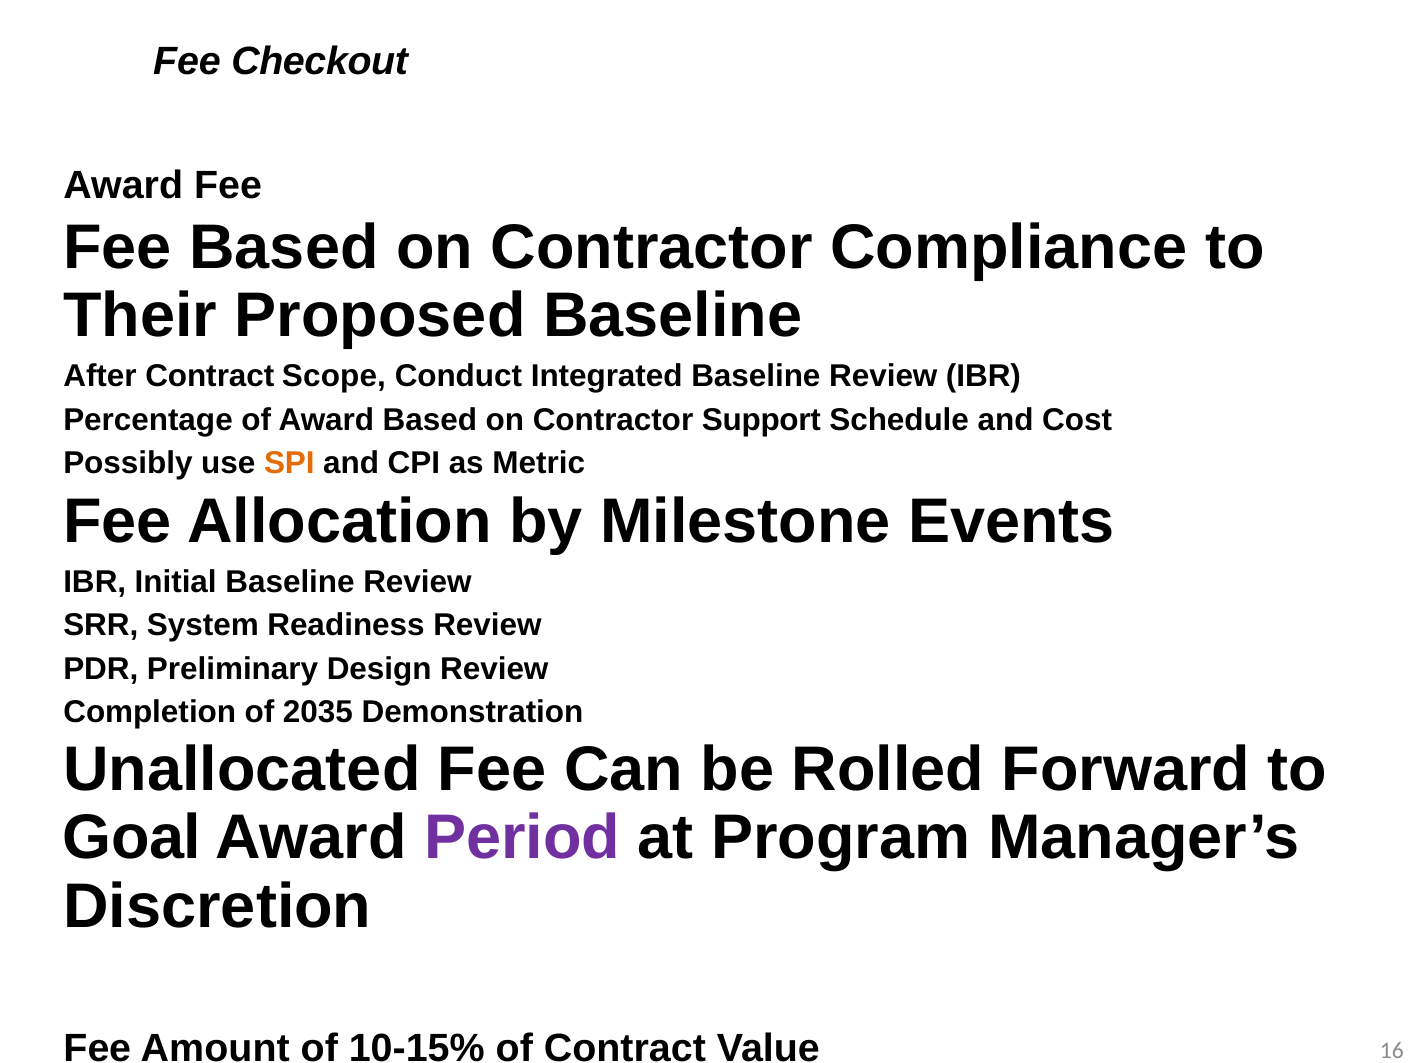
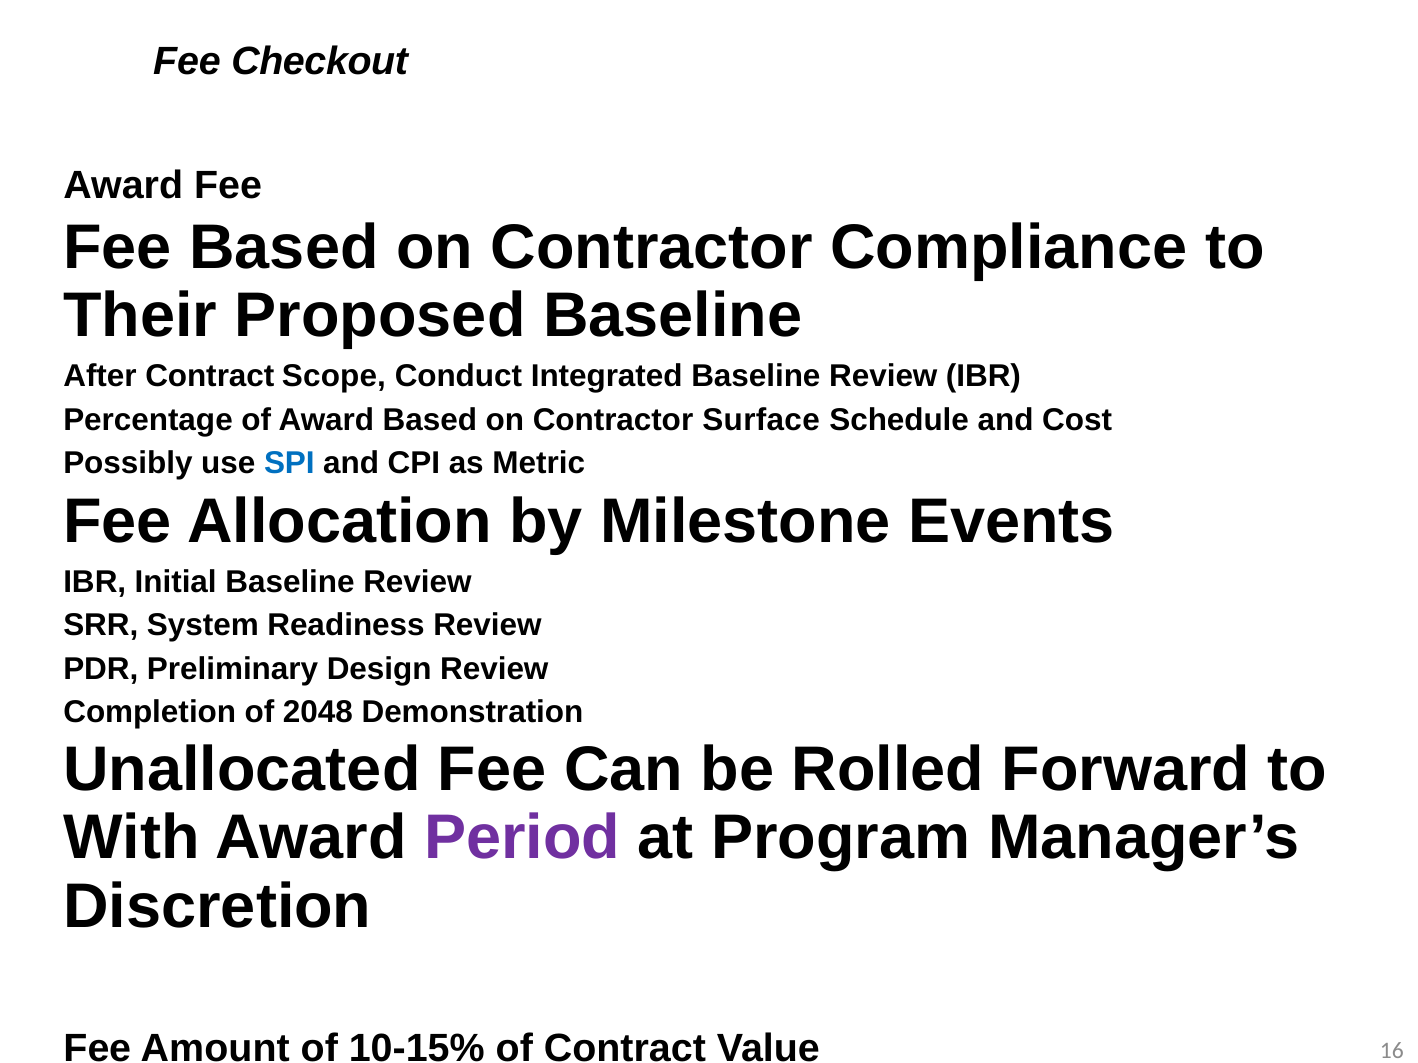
Support: Support -> Surface
SPI colour: orange -> blue
2035: 2035 -> 2048
Goal: Goal -> With
